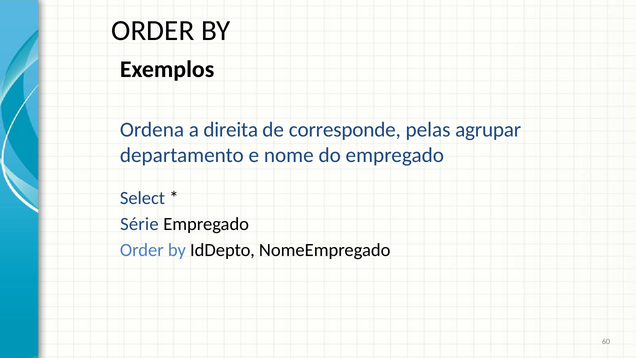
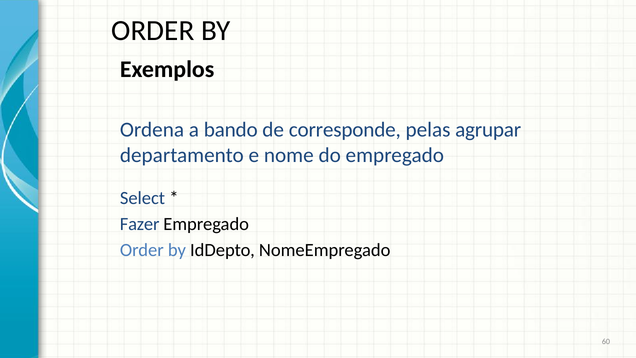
direita: direita -> bando
Série: Série -> Fazer
